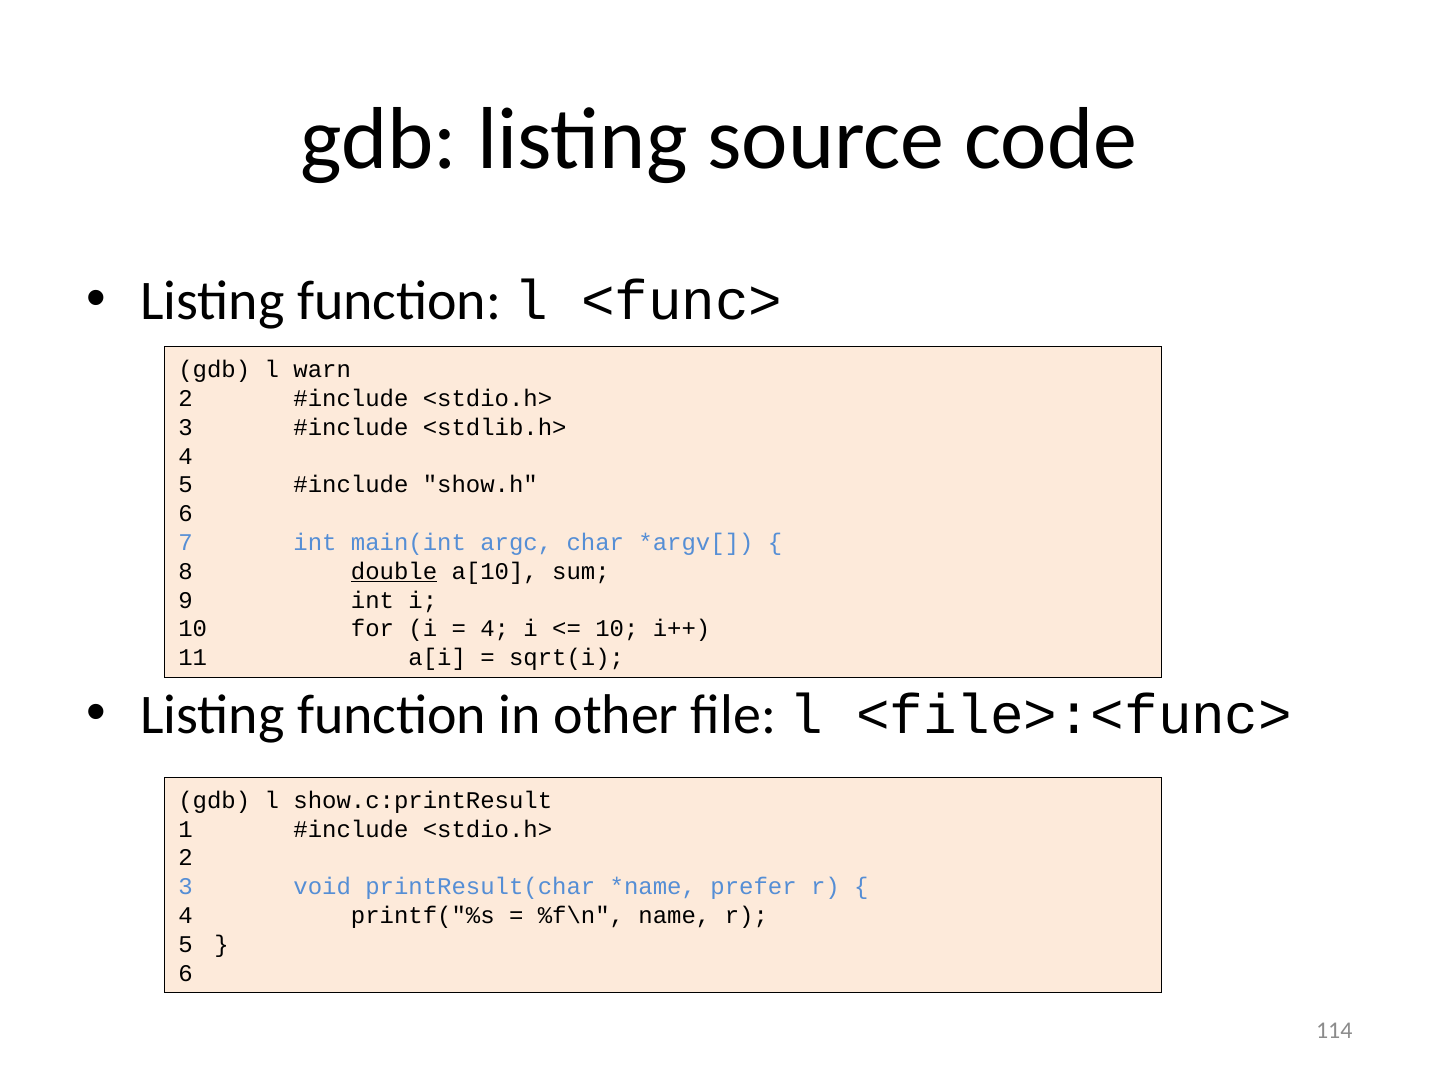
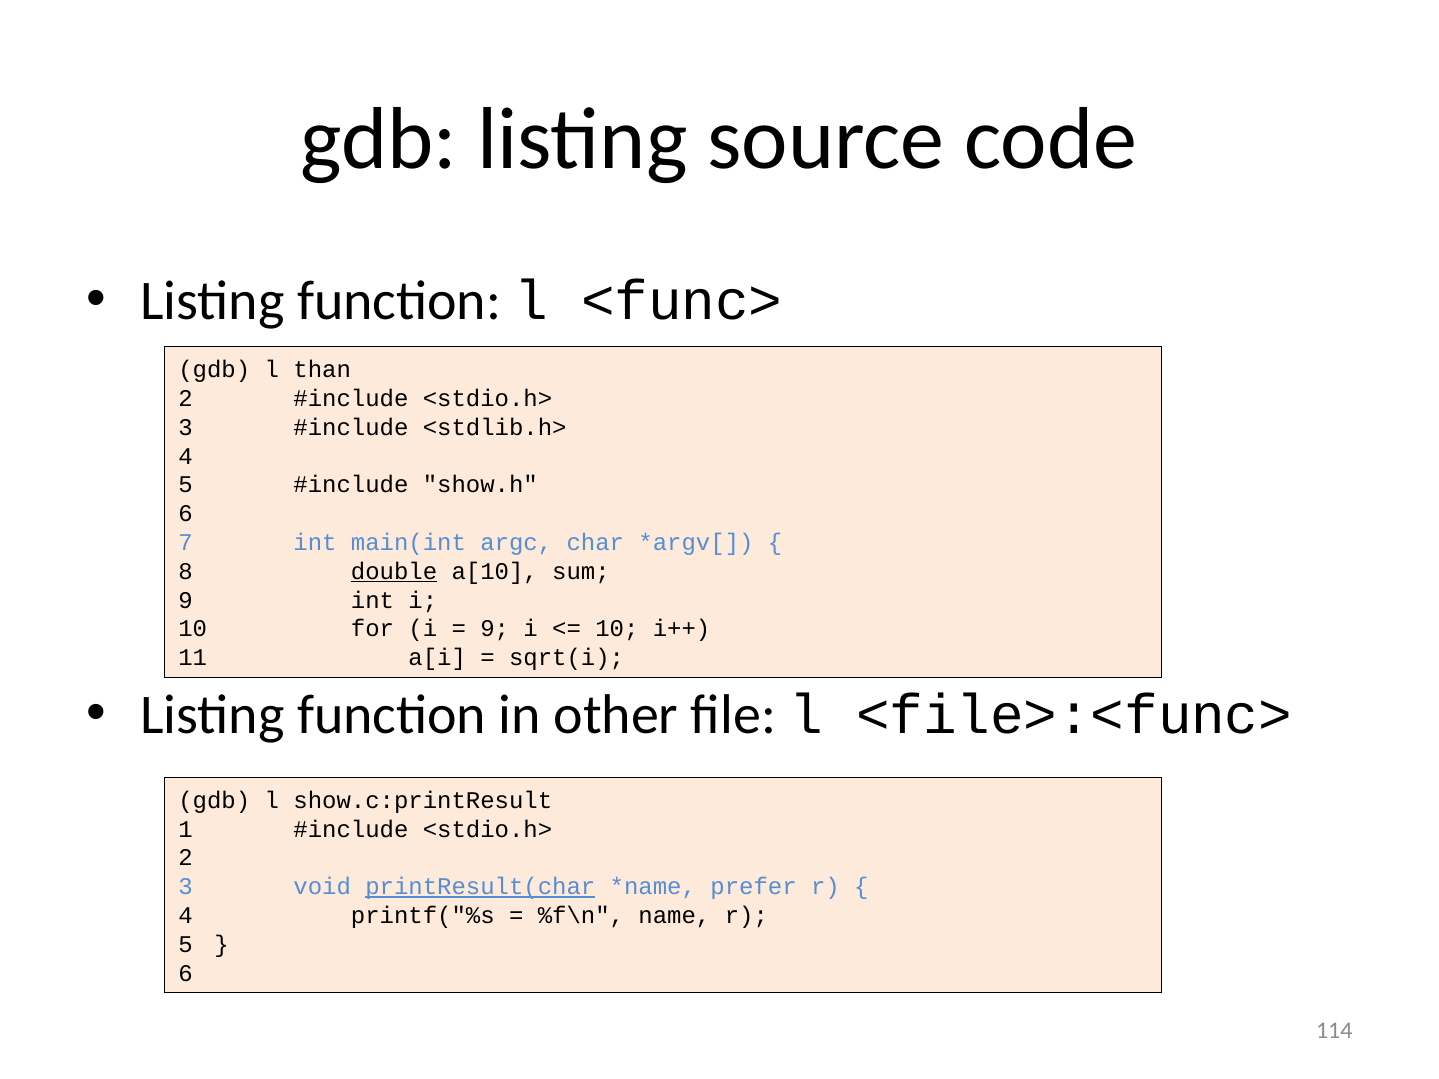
warn: warn -> than
4 at (495, 629): 4 -> 9
printResult(char underline: none -> present
